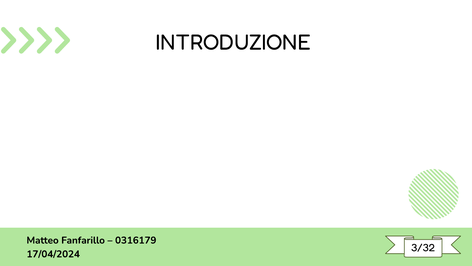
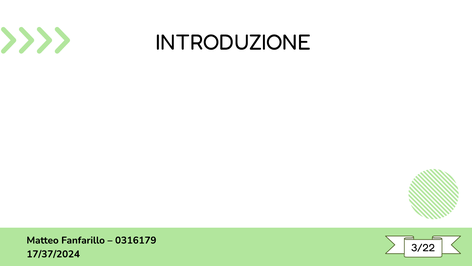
3/32: 3/32 -> 3/22
17/04/2024: 17/04/2024 -> 17/37/2024
